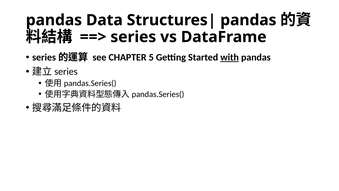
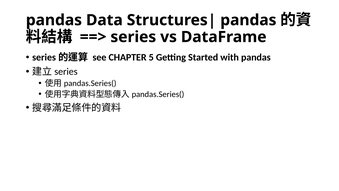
with underline: present -> none
